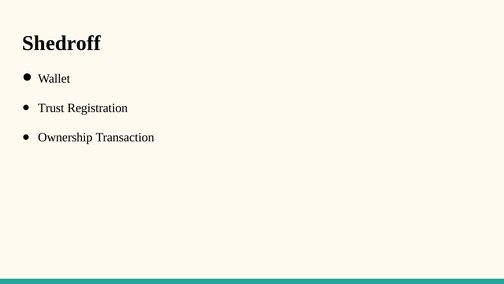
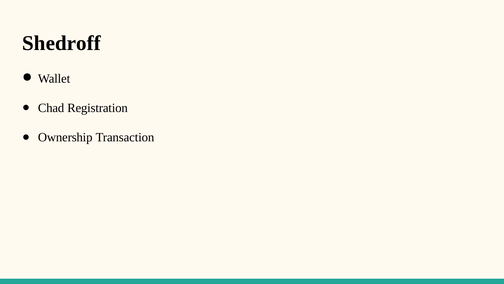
Trust: Trust -> Chad
